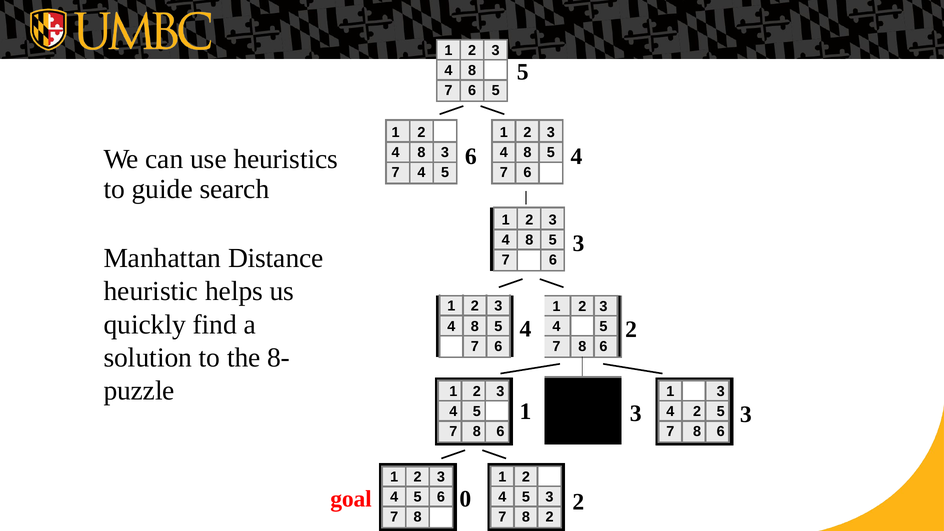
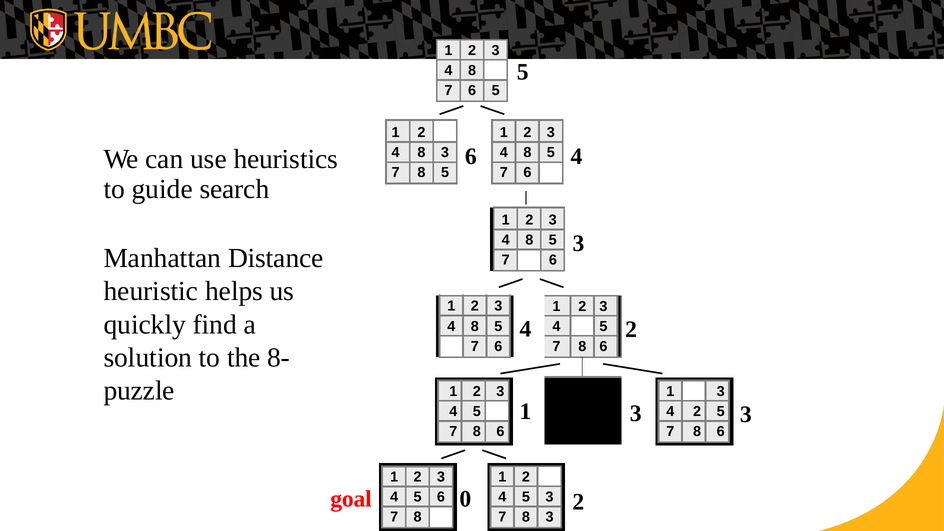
4 at (421, 173): 4 -> 8
7 8 2: 2 -> 3
